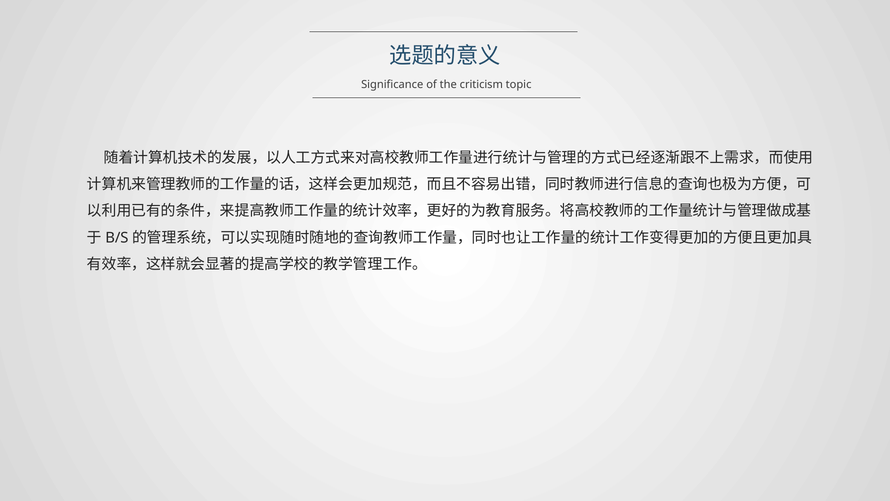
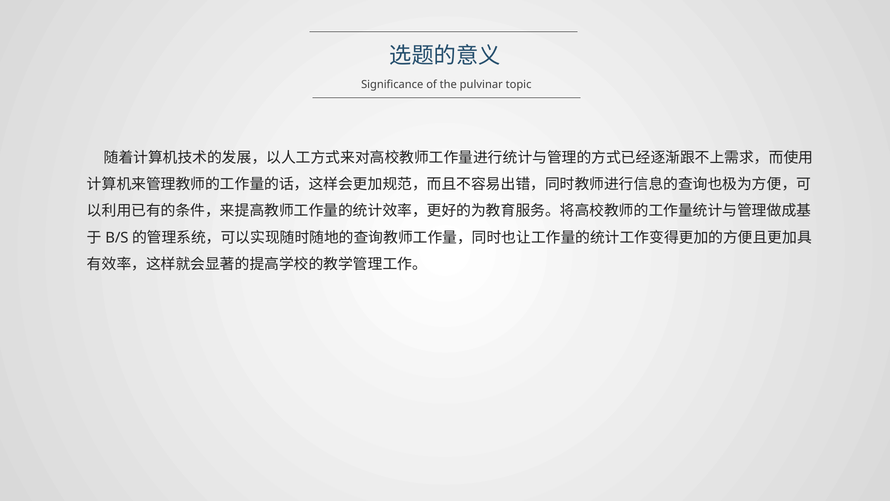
criticism: criticism -> pulvinar
